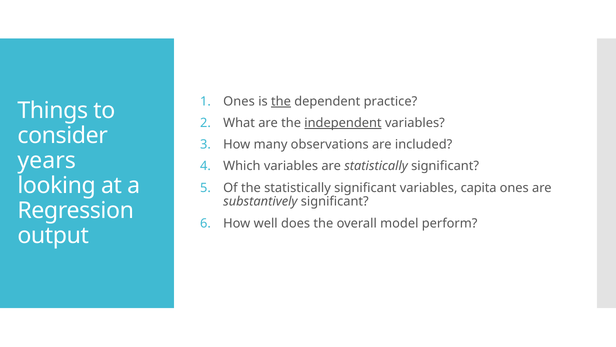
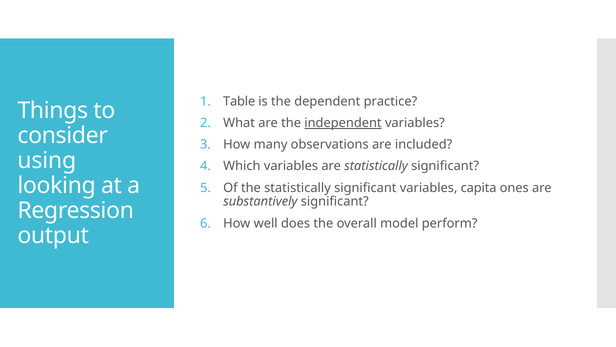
Ones at (239, 101): Ones -> Table
the at (281, 101) underline: present -> none
years: years -> using
